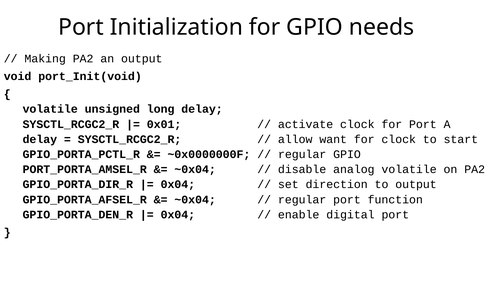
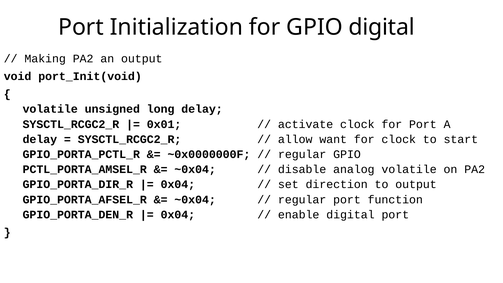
GPIO needs: needs -> digital
PORT_PORTA_AMSEL_R: PORT_PORTA_AMSEL_R -> PCTL_PORTA_AMSEL_R
